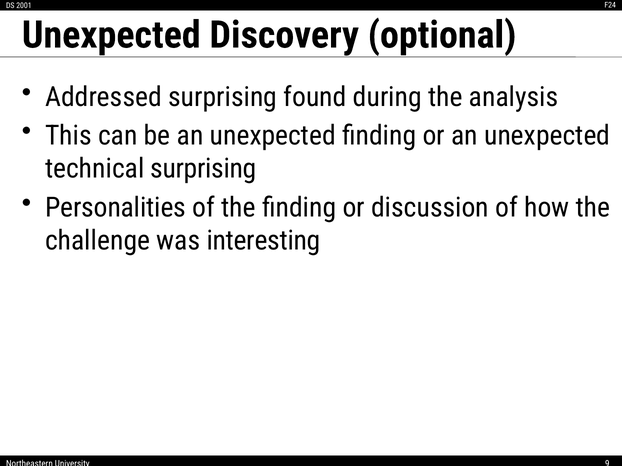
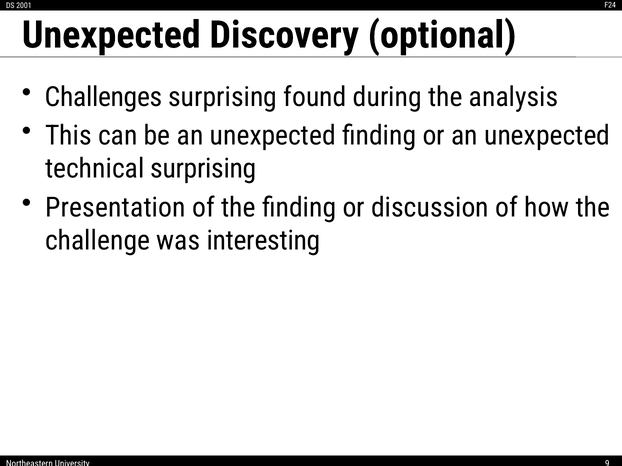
Addressed: Addressed -> Challenges
Personalities: Personalities -> Presentation
